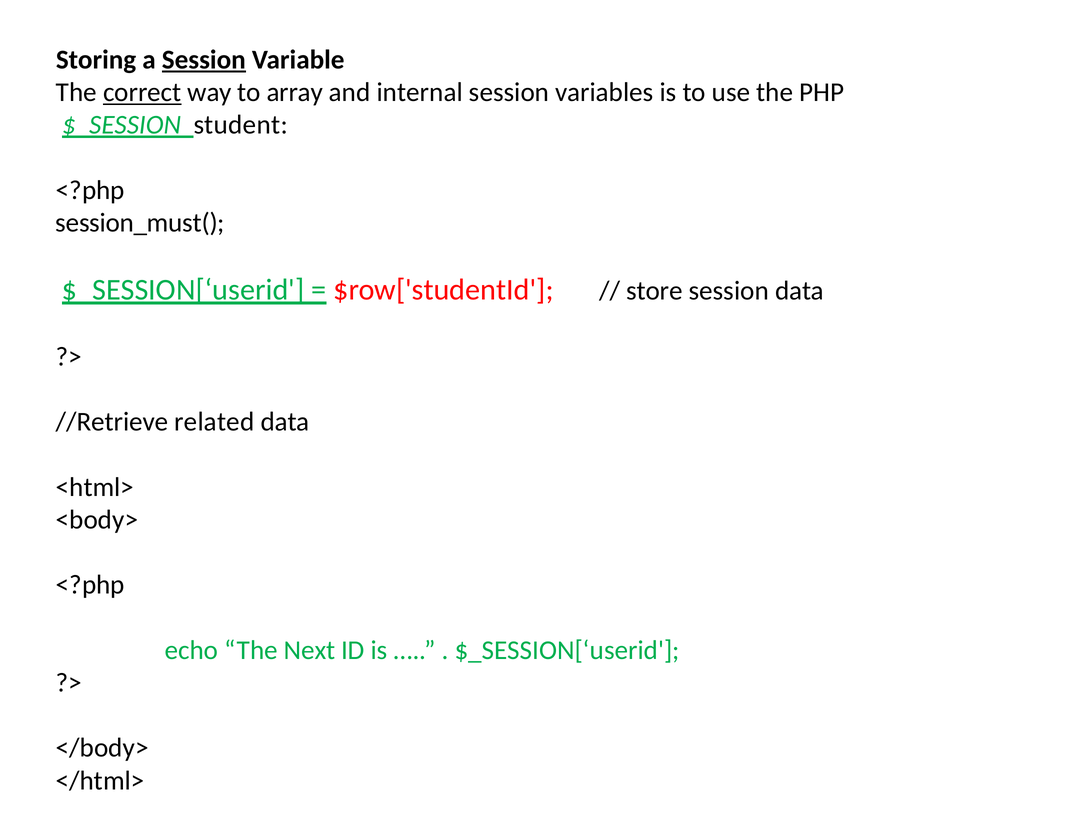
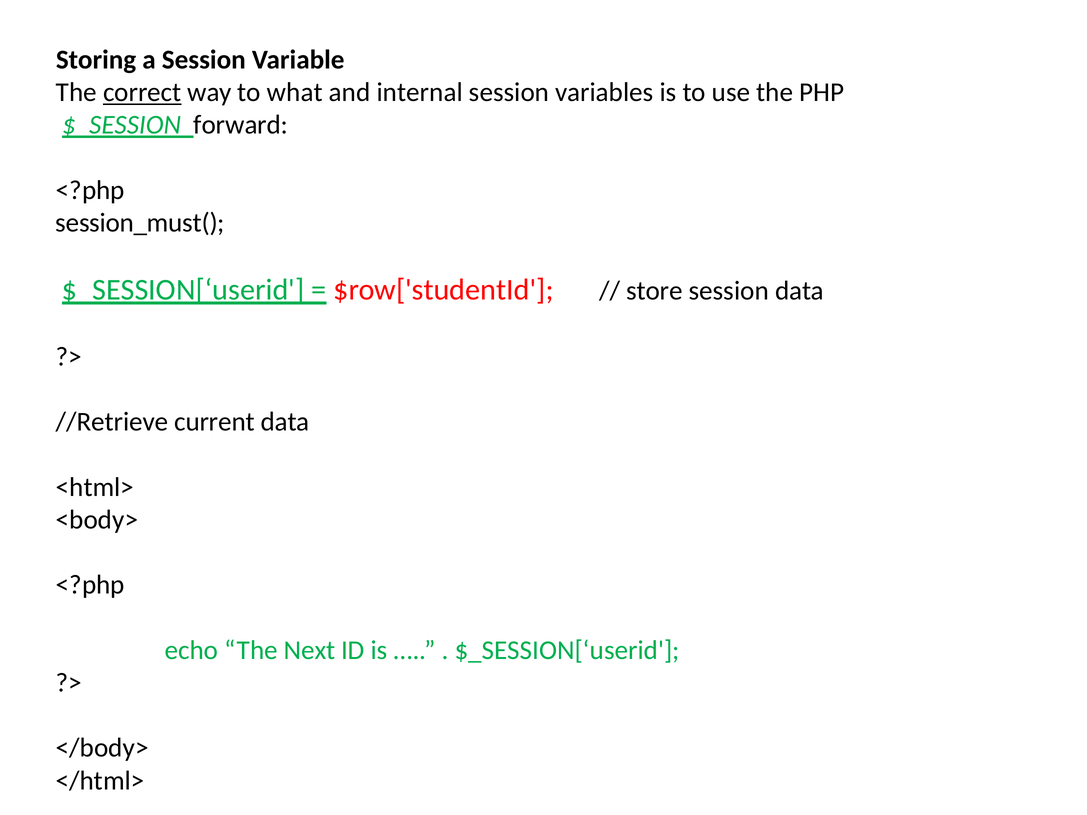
Session at (204, 60) underline: present -> none
array: array -> what
student: student -> forward
related: related -> current
